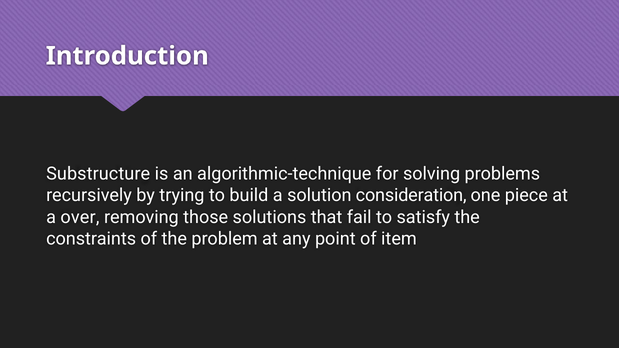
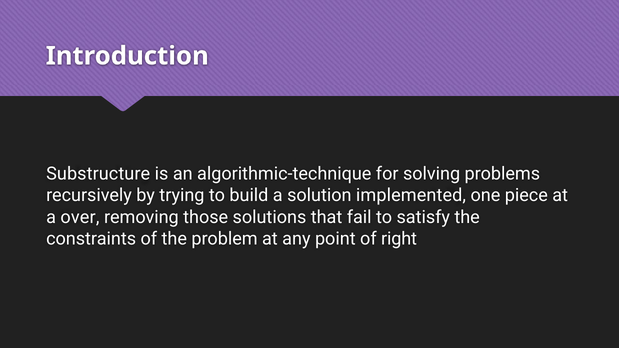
consideration: consideration -> implemented
item: item -> right
